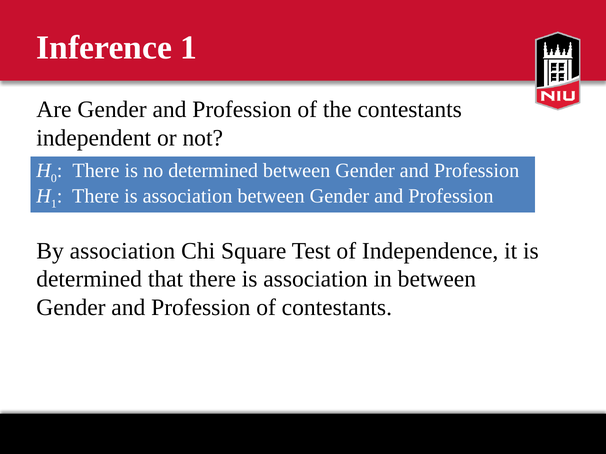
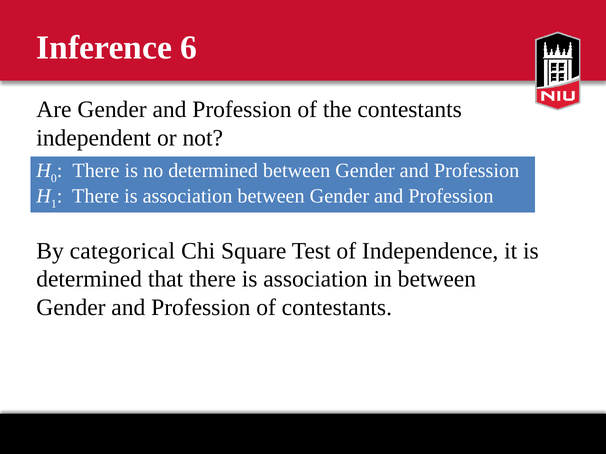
Inference 1: 1 -> 6
By association: association -> categorical
